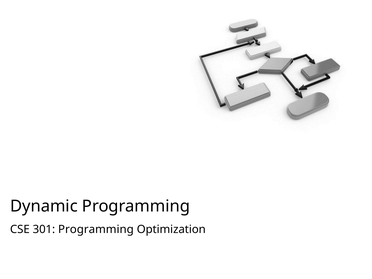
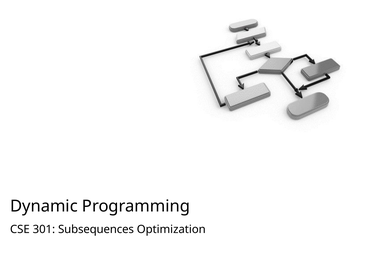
301 Programming: Programming -> Subsequences
